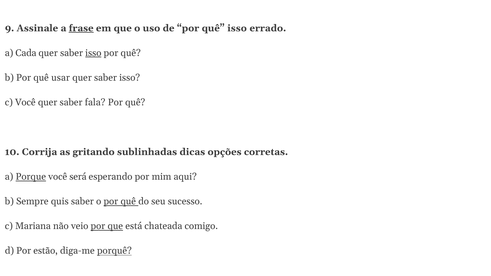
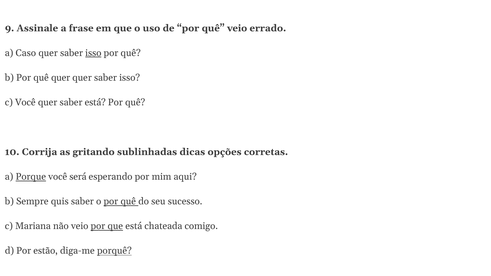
frase underline: present -> none
quê isso: isso -> veio
Cada: Cada -> Caso
quê usar: usar -> quer
saber fala: fala -> está
